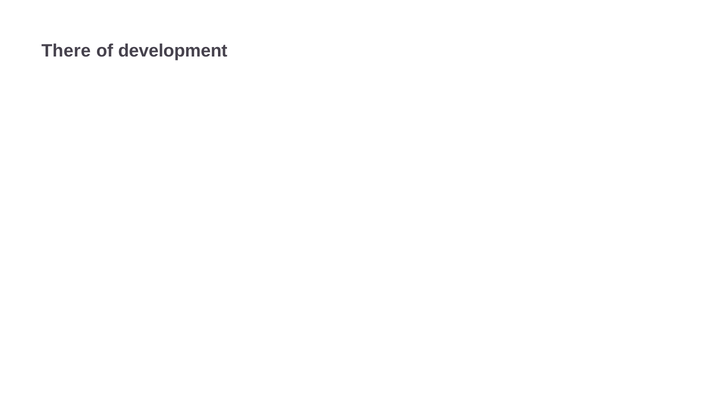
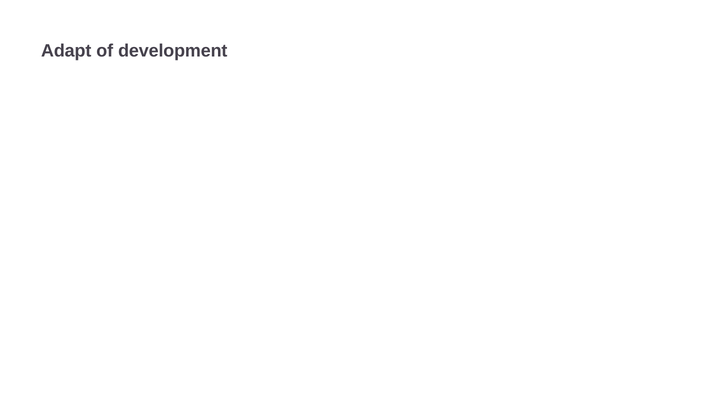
There at (66, 51): There -> Adapt
